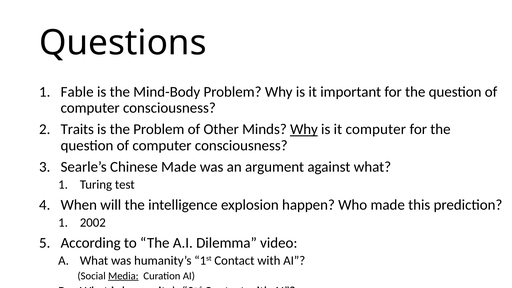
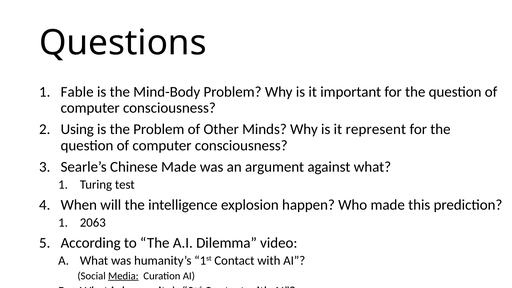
Traits: Traits -> Using
Why at (304, 129) underline: present -> none
it computer: computer -> represent
2002: 2002 -> 2063
